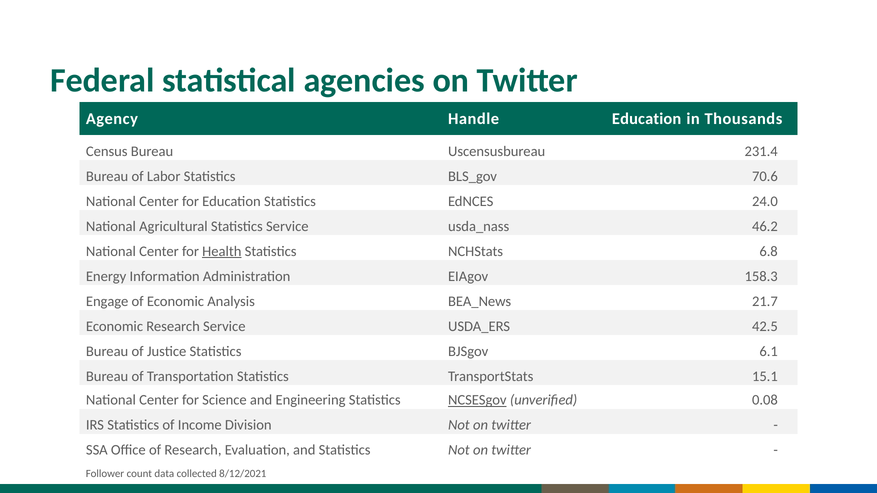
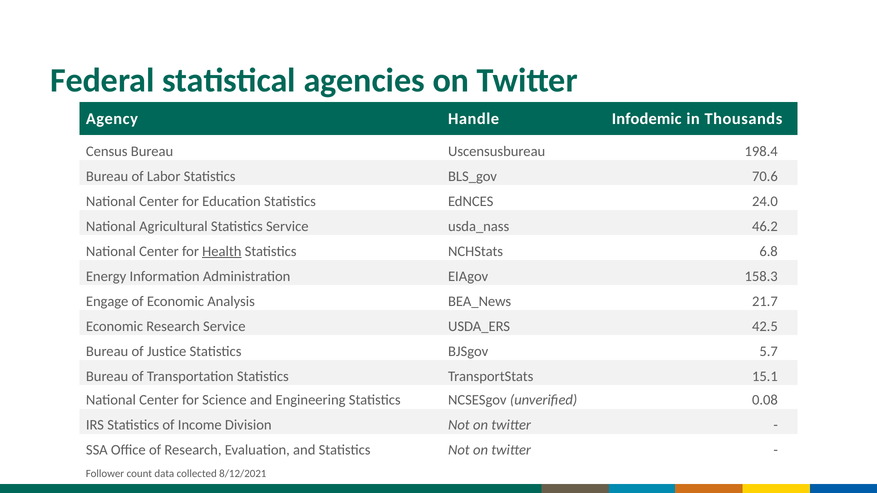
Handle Education: Education -> Infodemic
231.4: 231.4 -> 198.4
6.1: 6.1 -> 5.7
NCSESgov underline: present -> none
